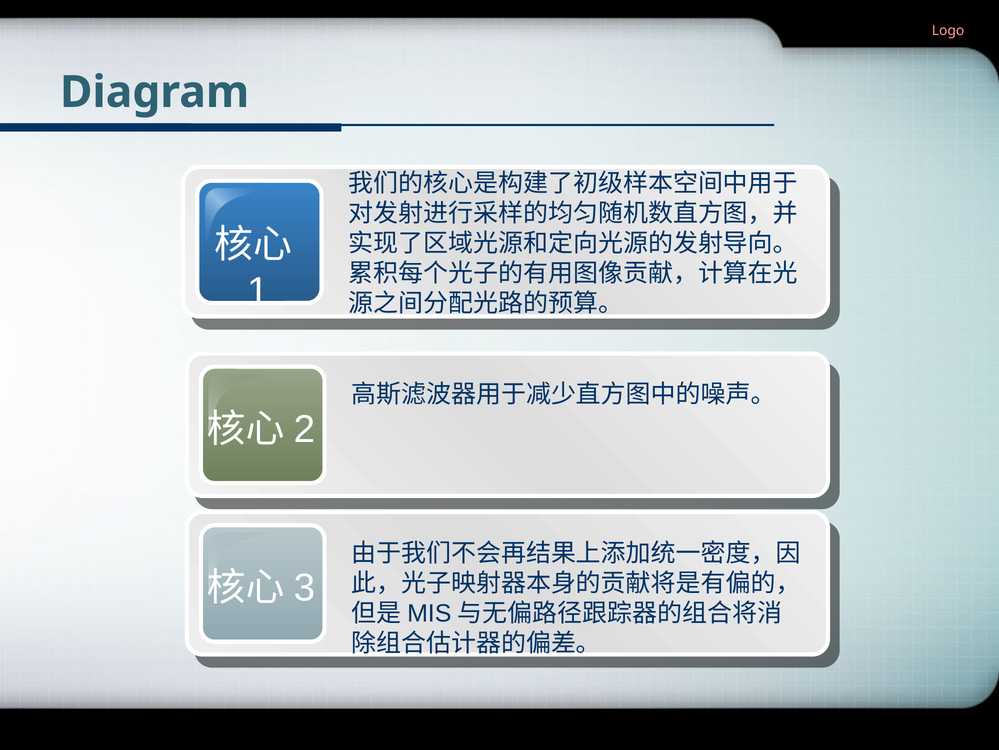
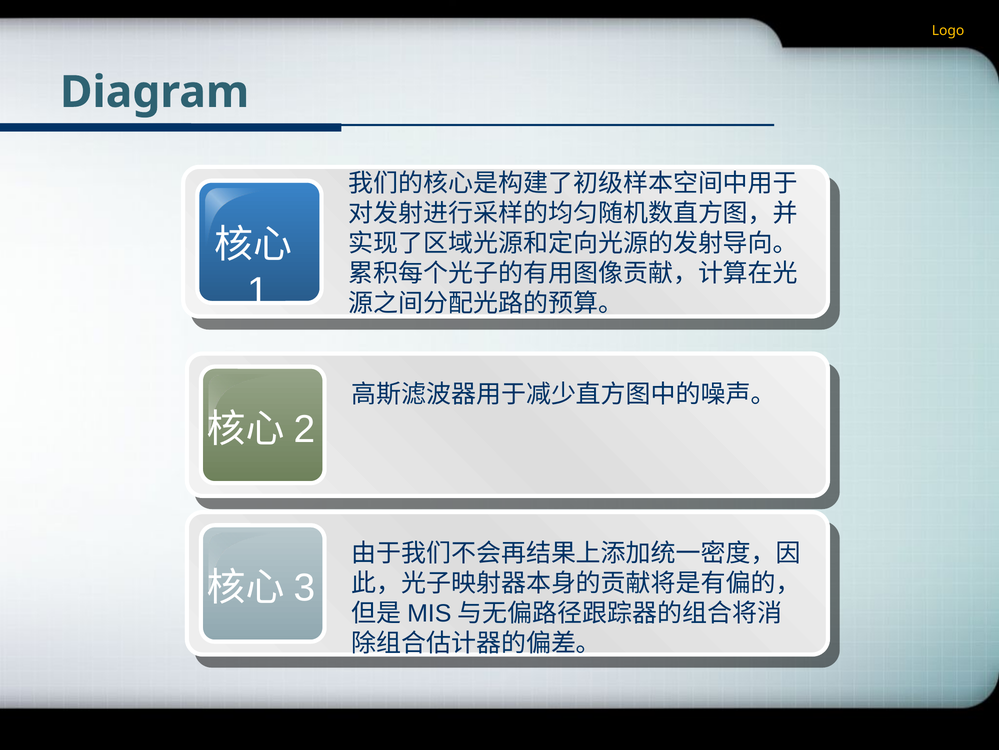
Logo colour: pink -> yellow
